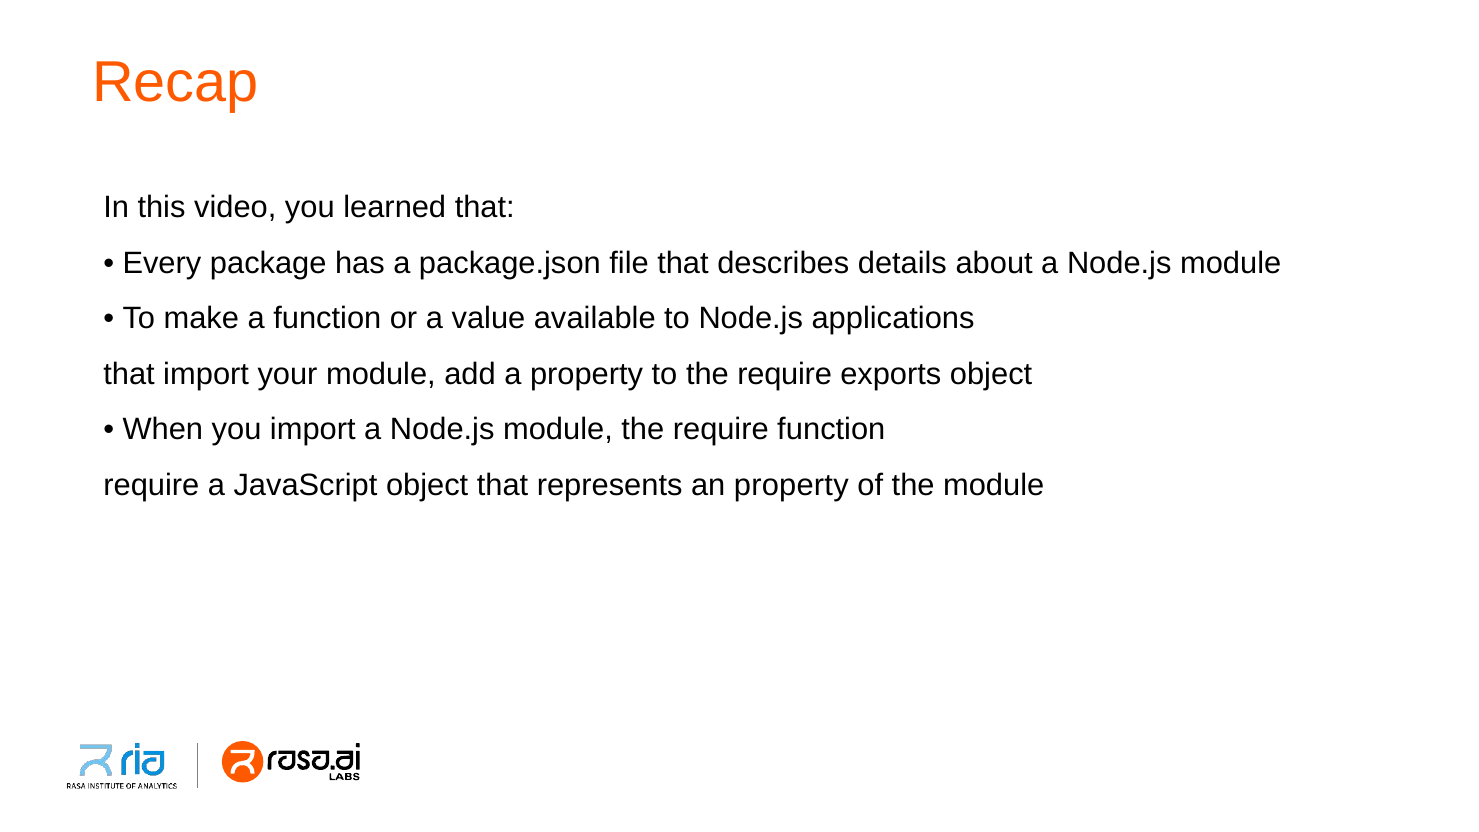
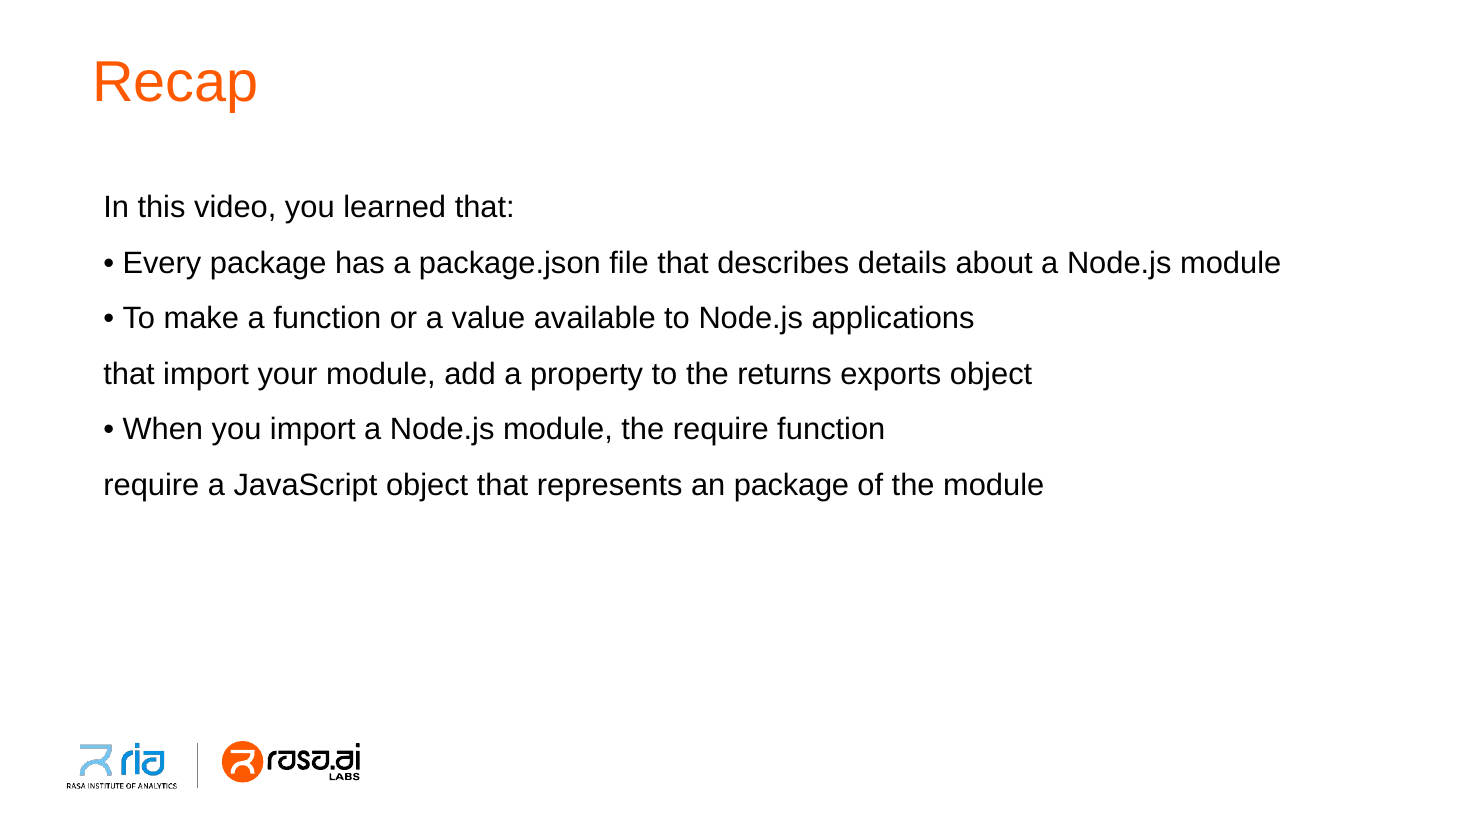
to the require: require -> returns
an property: property -> package
